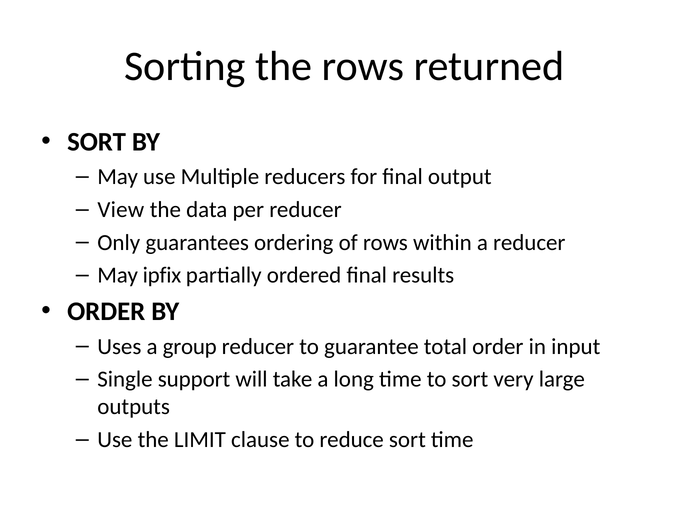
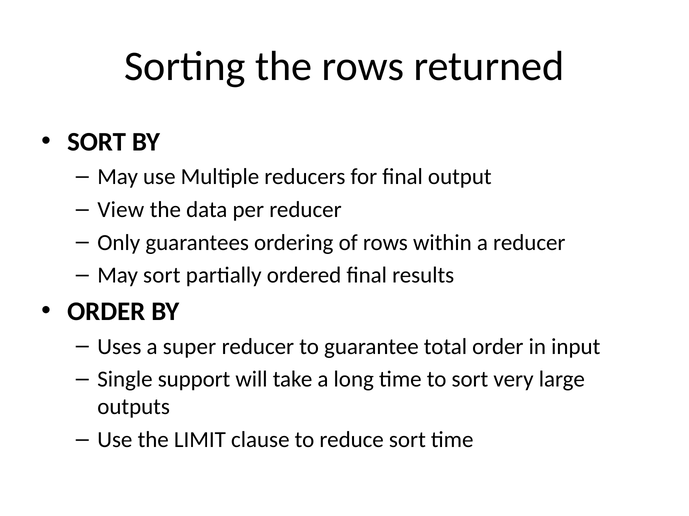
May ipfix: ipfix -> sort
group: group -> super
